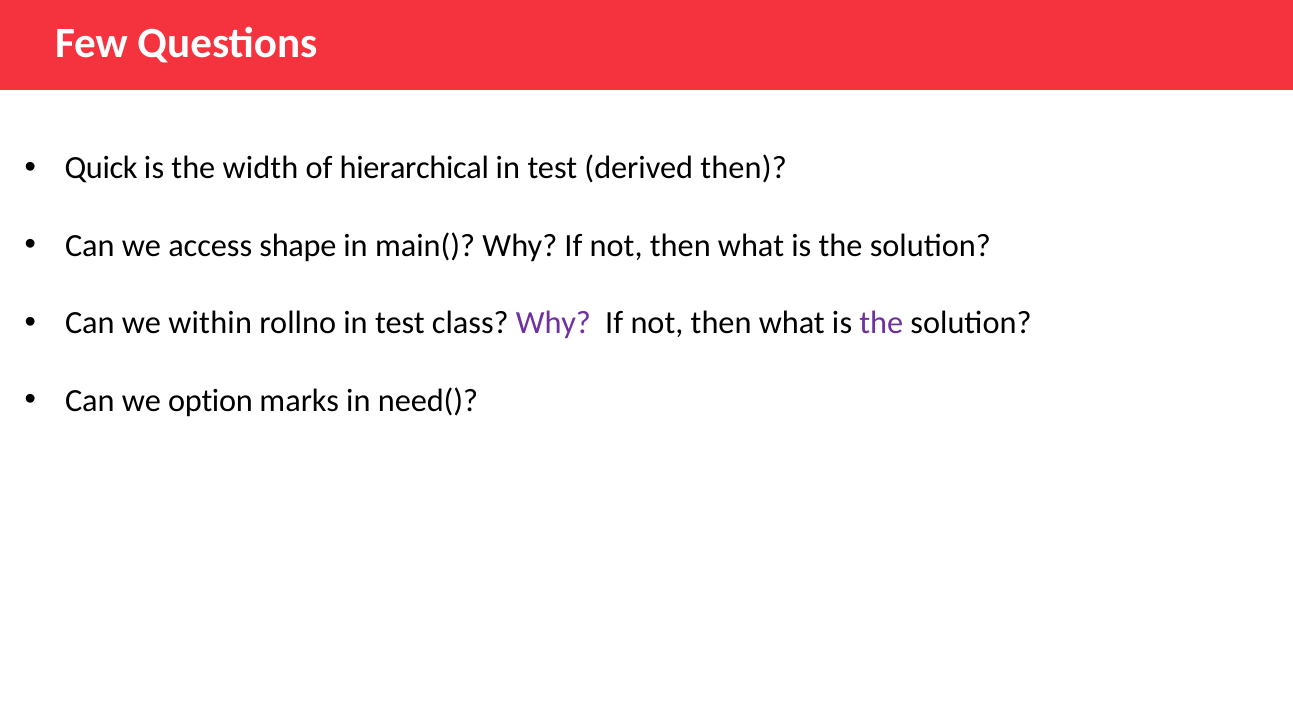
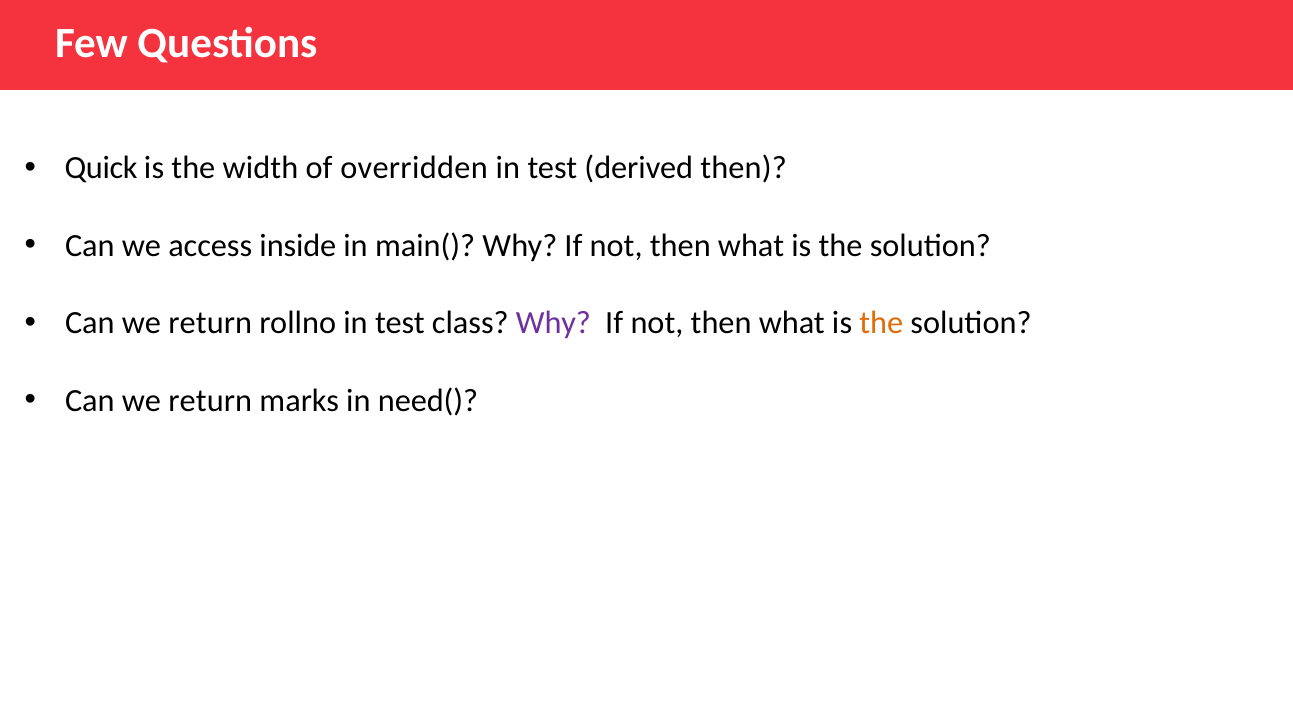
hierarchical: hierarchical -> overridden
shape: shape -> inside
within at (210, 323): within -> return
the at (881, 323) colour: purple -> orange
option at (210, 401): option -> return
